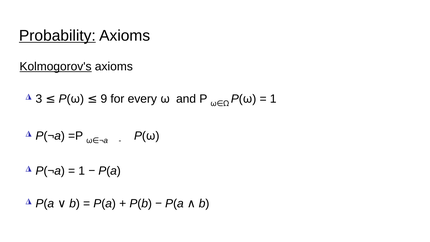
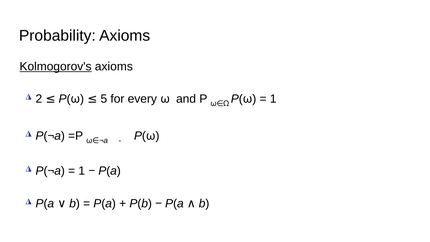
Probability underline: present -> none
3: 3 -> 2
9: 9 -> 5
